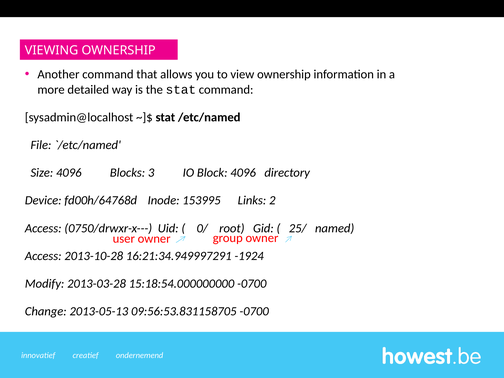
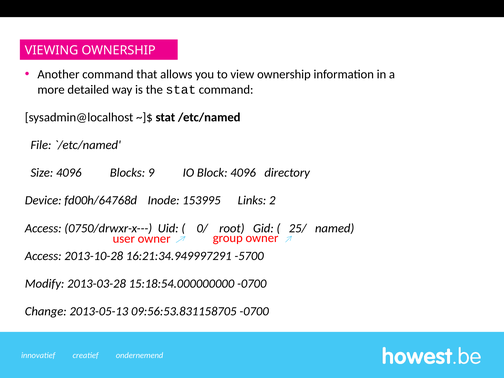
3: 3 -> 9
-1924: -1924 -> -5700
